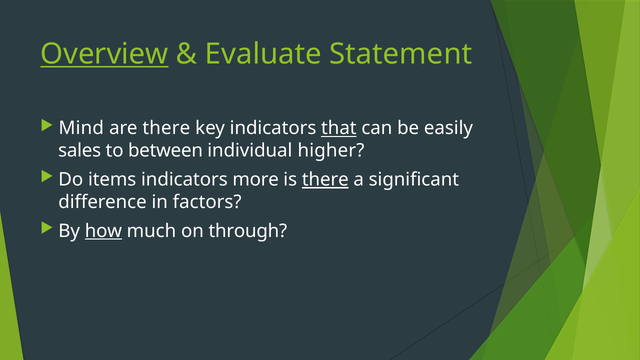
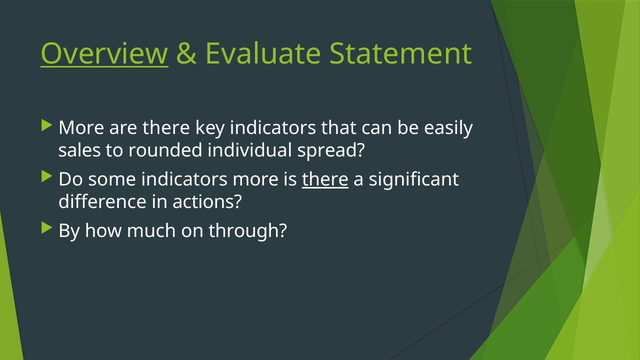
Mind at (81, 128): Mind -> More
that underline: present -> none
between: between -> rounded
higher: higher -> spread
items: items -> some
factors: factors -> actions
how underline: present -> none
